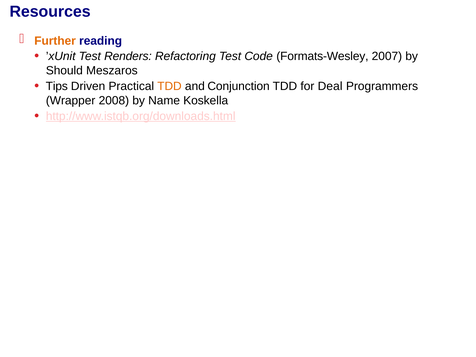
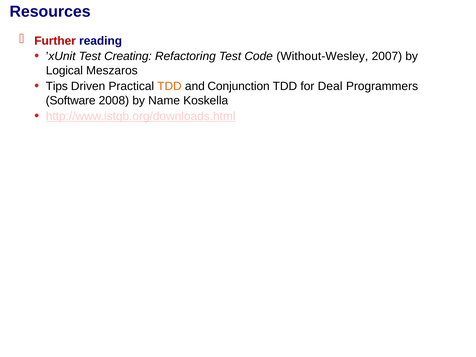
Further colour: orange -> red
Renders: Renders -> Creating
Formats-Wesley: Formats-Wesley -> Without-Wesley
Should: Should -> Logical
Wrapper: Wrapper -> Software
